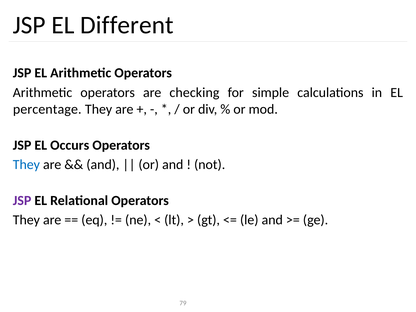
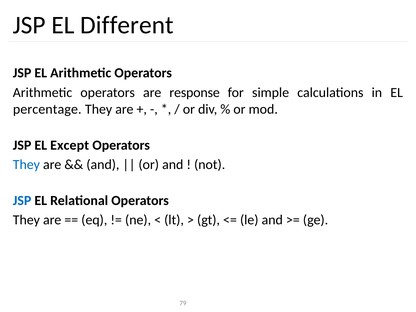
checking: checking -> response
Occurs: Occurs -> Except
JSP at (22, 201) colour: purple -> blue
